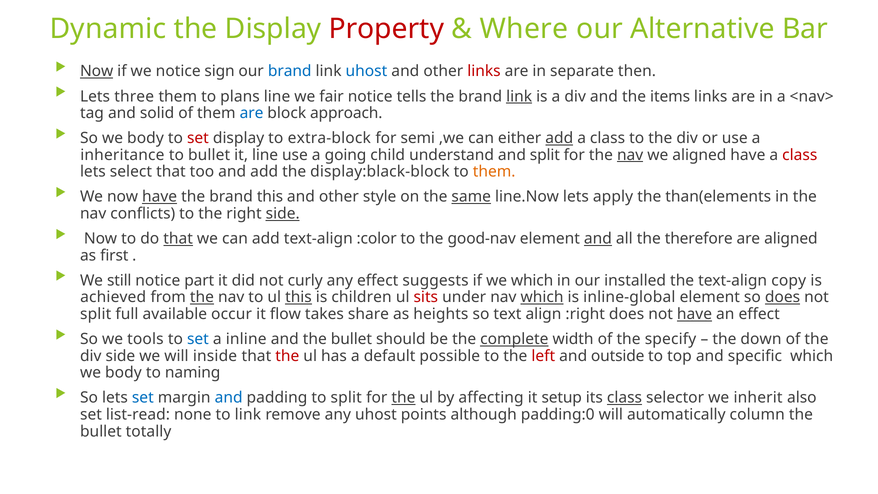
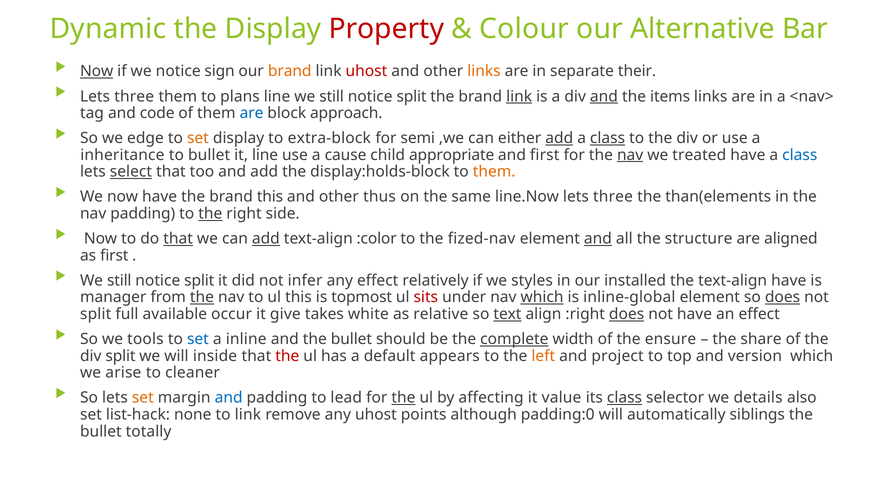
Where: Where -> Colour
brand at (290, 71) colour: blue -> orange
uhost at (366, 71) colour: blue -> red
links at (484, 71) colour: red -> orange
then: then -> their
line we fair: fair -> still
tells at (412, 96): tells -> split
and at (604, 96) underline: none -> present
solid: solid -> code
So we body: body -> edge
set at (198, 138) colour: red -> orange
class at (608, 138) underline: none -> present
going: going -> cause
understand: understand -> appropriate
and split: split -> first
we aligned: aligned -> treated
class at (800, 155) colour: red -> blue
select underline: none -> present
display:black-block: display:black-block -> display:holds-block
have at (160, 197) underline: present -> none
style: style -> thus
same underline: present -> none
line.Now lets apply: apply -> three
nav conflicts: conflicts -> padding
the at (210, 214) underline: none -> present
side at (283, 214) underline: present -> none
add at (266, 239) underline: none -> present
good-nav: good-nav -> fized-nav
therefore: therefore -> structure
part at (199, 280): part -> split
curly: curly -> infer
suggests: suggests -> relatively
we which: which -> styles
text-align copy: copy -> have
achieved: achieved -> manager
this at (298, 297) underline: present -> none
children: children -> topmost
flow: flow -> give
share: share -> white
heights: heights -> relative
text underline: none -> present
does at (627, 314) underline: none -> present
have at (695, 314) underline: present -> none
specify: specify -> ensure
down: down -> share
div side: side -> split
possible: possible -> appears
left colour: red -> orange
outside: outside -> project
specific: specific -> version
body at (123, 373): body -> arise
naming: naming -> cleaner
set at (143, 398) colour: blue -> orange
to split: split -> lead
setup: setup -> value
inherit: inherit -> details
list-read: list-read -> list-hack
column: column -> siblings
